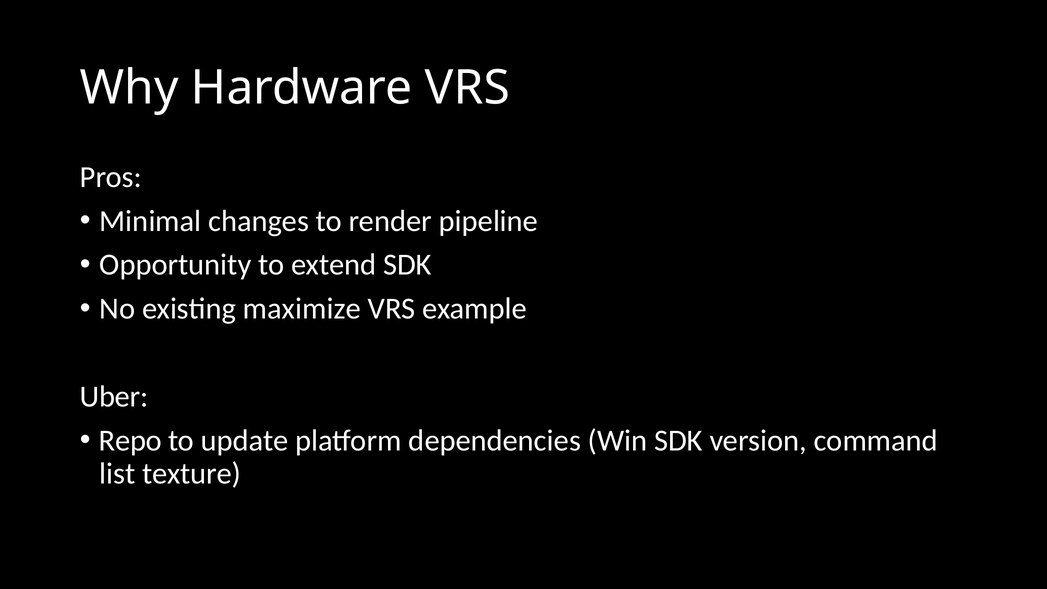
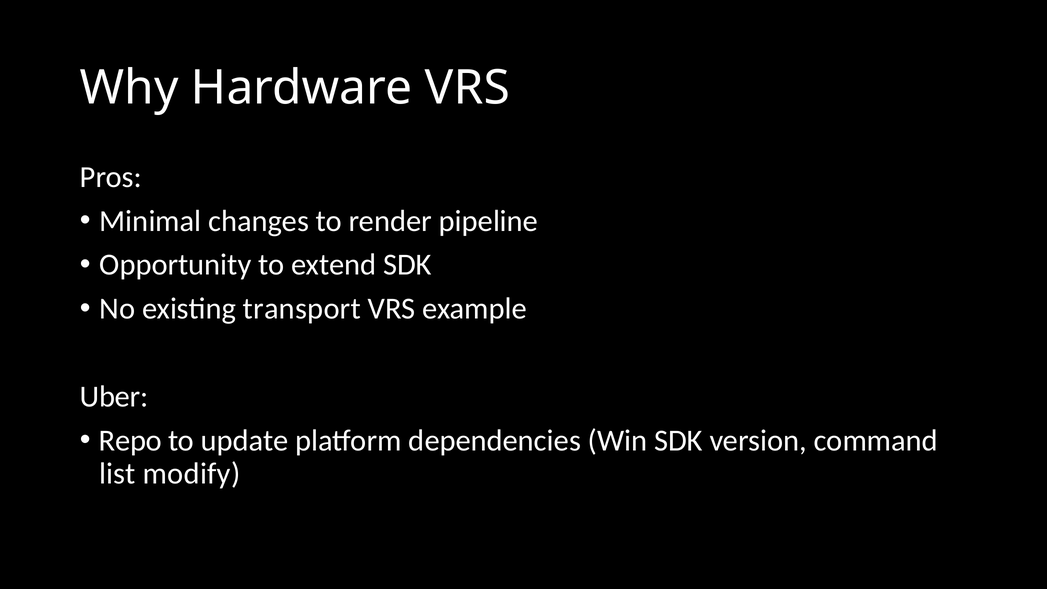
maximize: maximize -> transport
texture: texture -> modify
